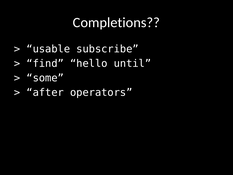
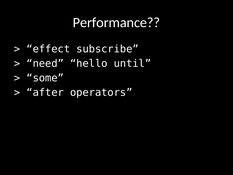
Completions: Completions -> Performance
usable: usable -> effect
find: find -> need
